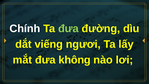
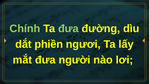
Chính colour: white -> light green
viếng: viếng -> phiền
không: không -> người
